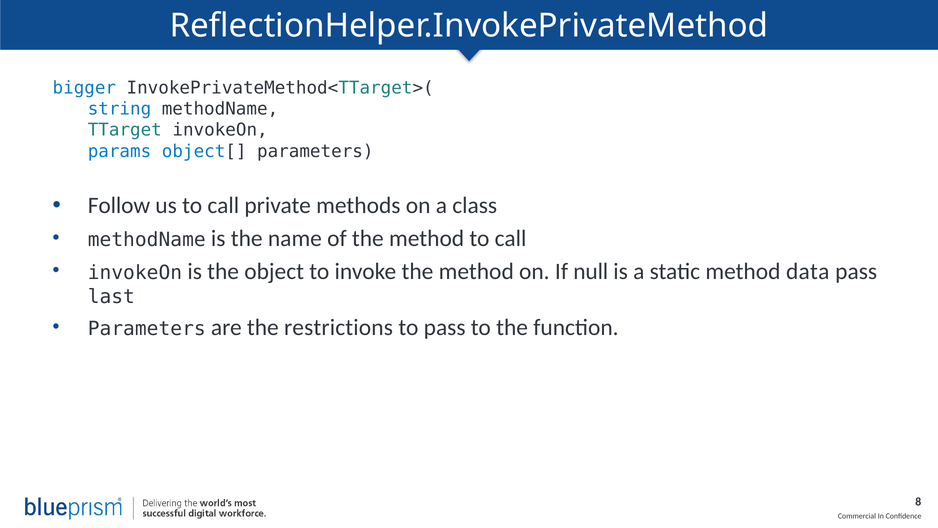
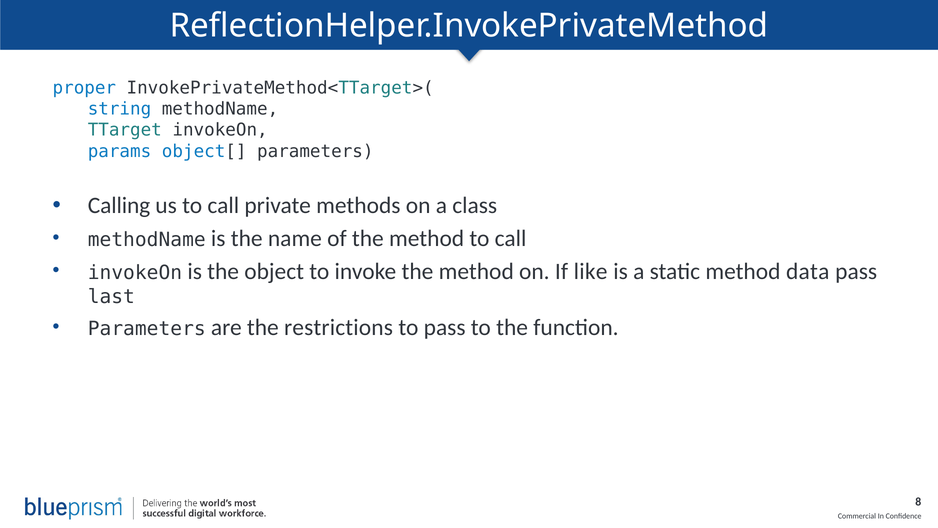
bigger: bigger -> proper
Follow: Follow -> Calling
null: null -> like
